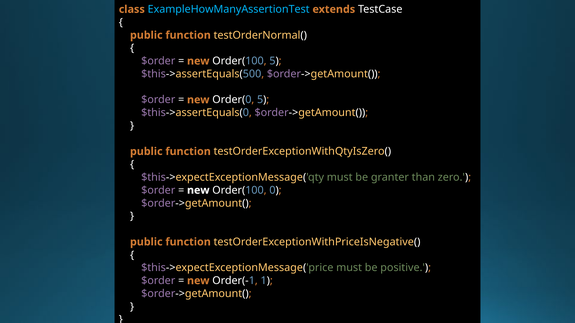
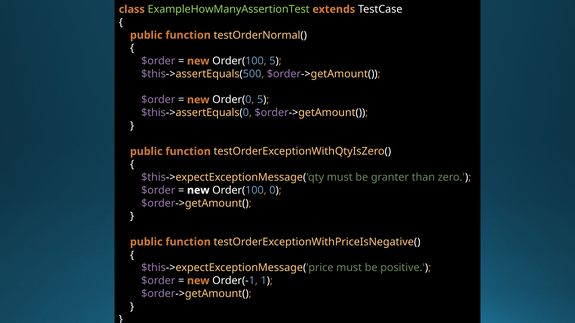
ExampleHowManyAssertionTest colour: light blue -> light green
